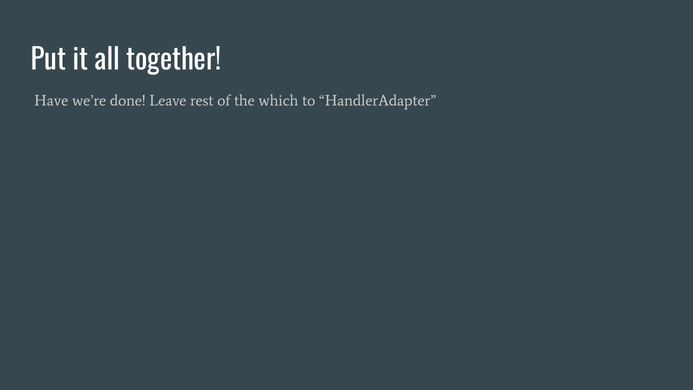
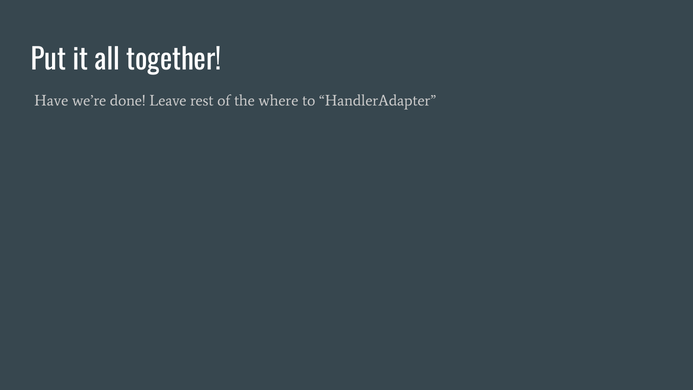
which: which -> where
